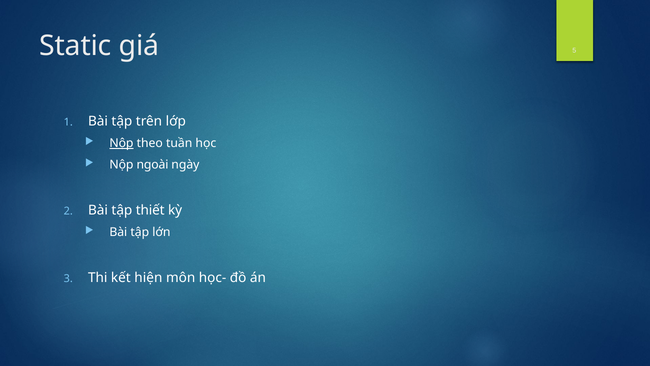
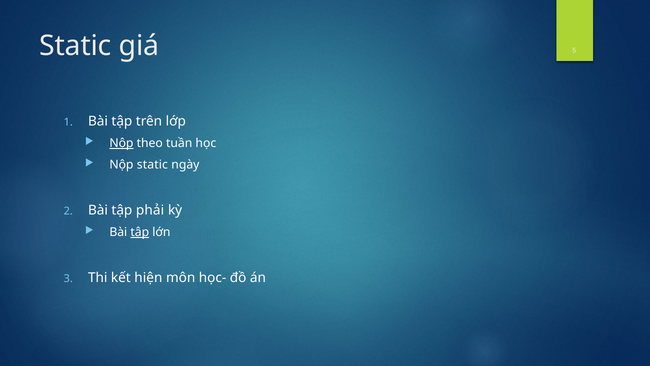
Nộp ngoài: ngoài -> static
thiết: thiết -> phải
tập at (140, 232) underline: none -> present
